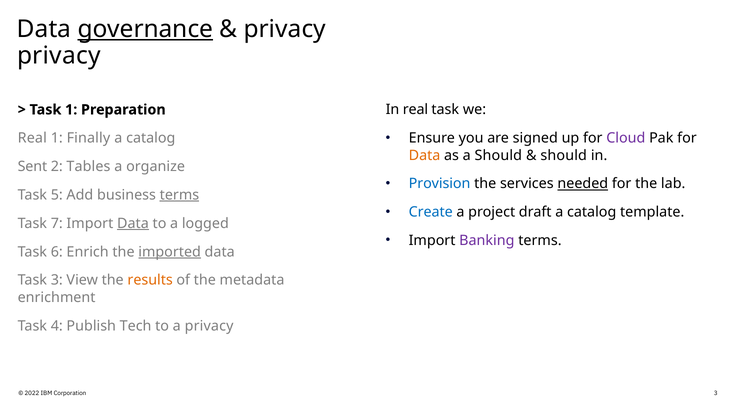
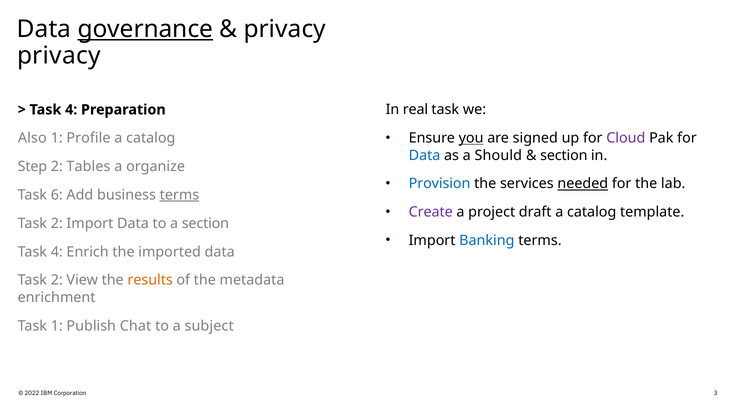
1 at (71, 110): 1 -> 4
you underline: none -> present
Real at (32, 138): Real -> Also
Finally: Finally -> Profile
Data at (425, 155) colour: orange -> blue
should at (564, 155): should -> section
Sent: Sent -> Step
5: 5 -> 6
Create colour: blue -> purple
7 at (57, 223): 7 -> 2
Data at (133, 223) underline: present -> none
a logged: logged -> section
Banking colour: purple -> blue
6 at (57, 252): 6 -> 4
imported underline: present -> none
3 at (57, 280): 3 -> 2
Task 4: 4 -> 1
Tech: Tech -> Chat
a privacy: privacy -> subject
